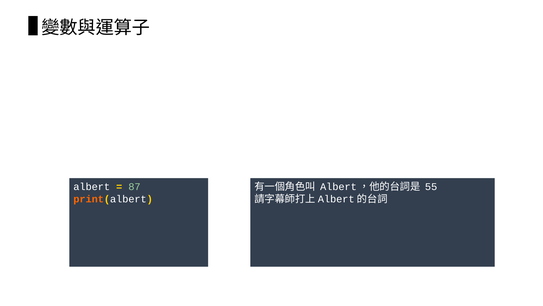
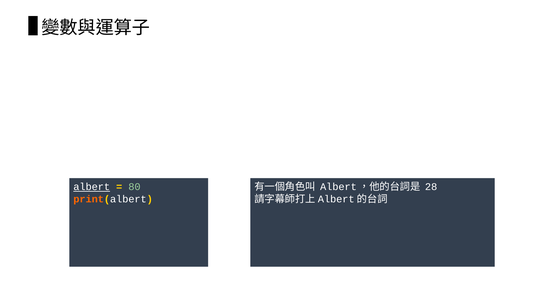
55: 55 -> 28
albert underline: none -> present
87: 87 -> 80
